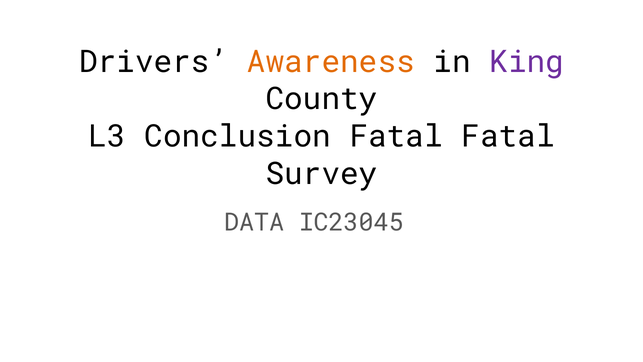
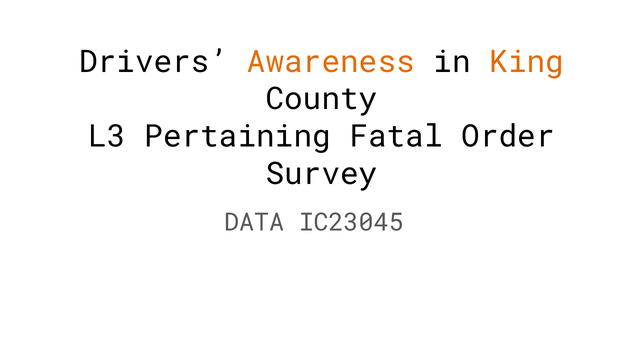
King colour: purple -> orange
Conclusion: Conclusion -> Pertaining
Fatal Fatal: Fatal -> Order
